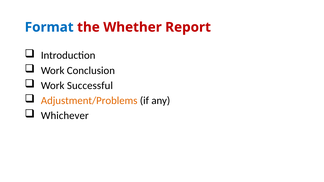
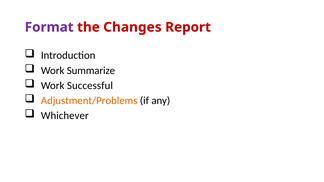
Format colour: blue -> purple
Whether: Whether -> Changes
Conclusion: Conclusion -> Summarize
